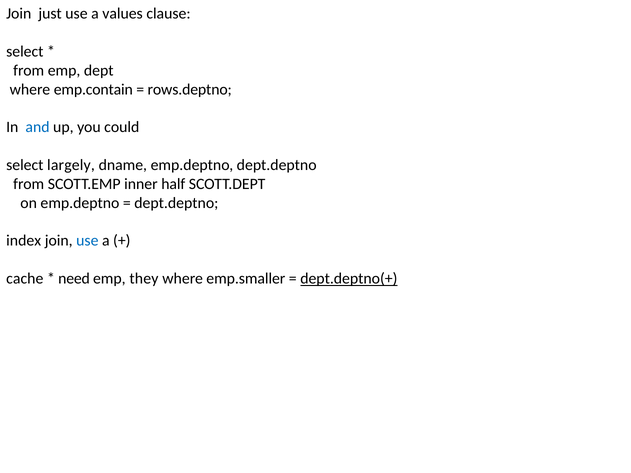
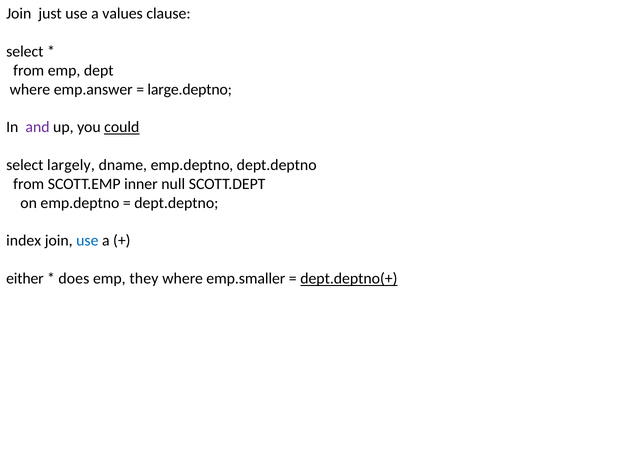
emp.contain: emp.contain -> emp.answer
rows.deptno: rows.deptno -> large.deptno
and colour: blue -> purple
could underline: none -> present
half: half -> null
cache: cache -> either
need: need -> does
